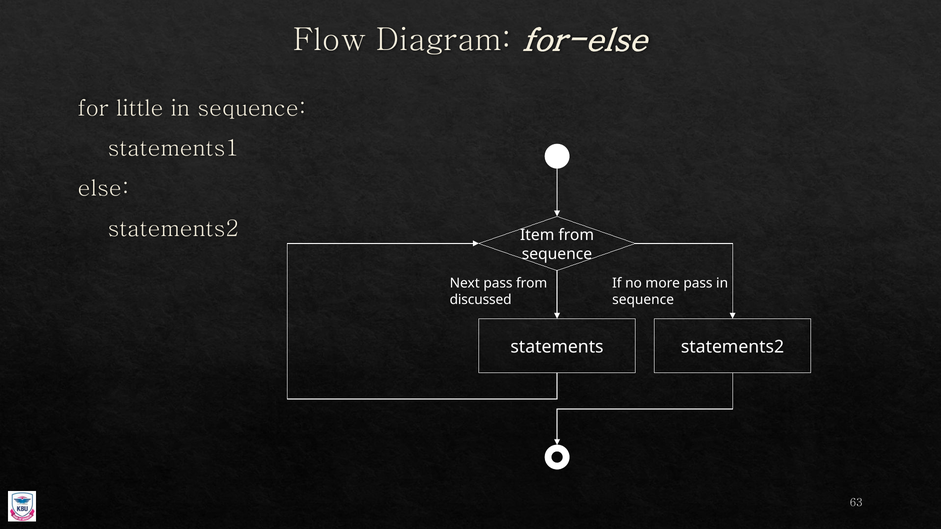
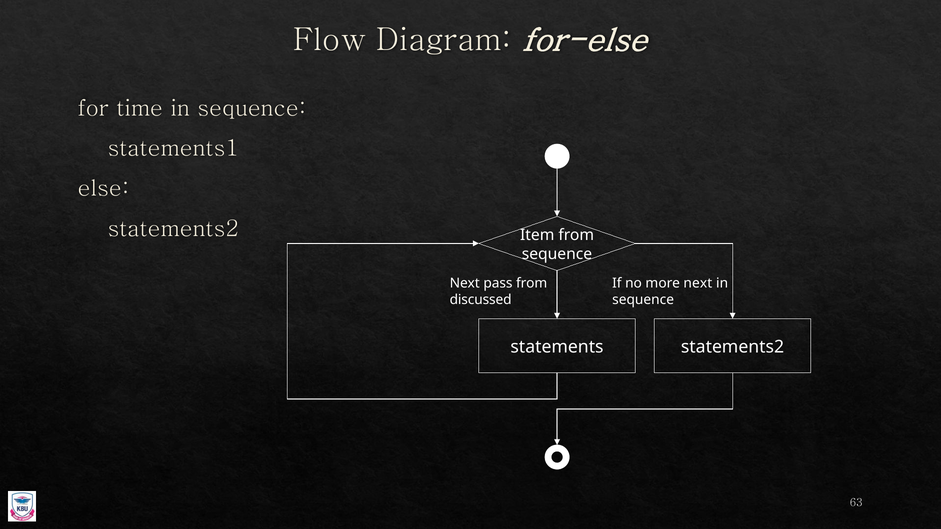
little: little -> time
more pass: pass -> next
